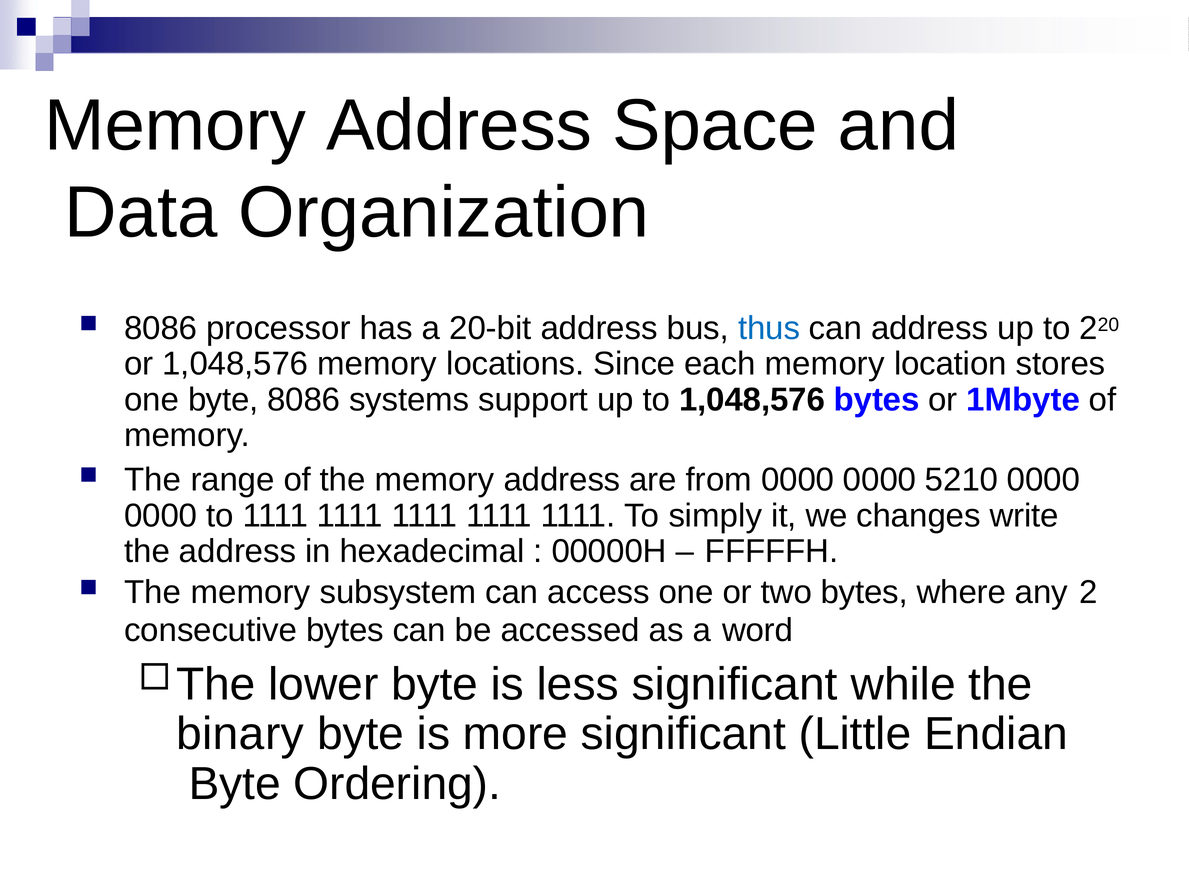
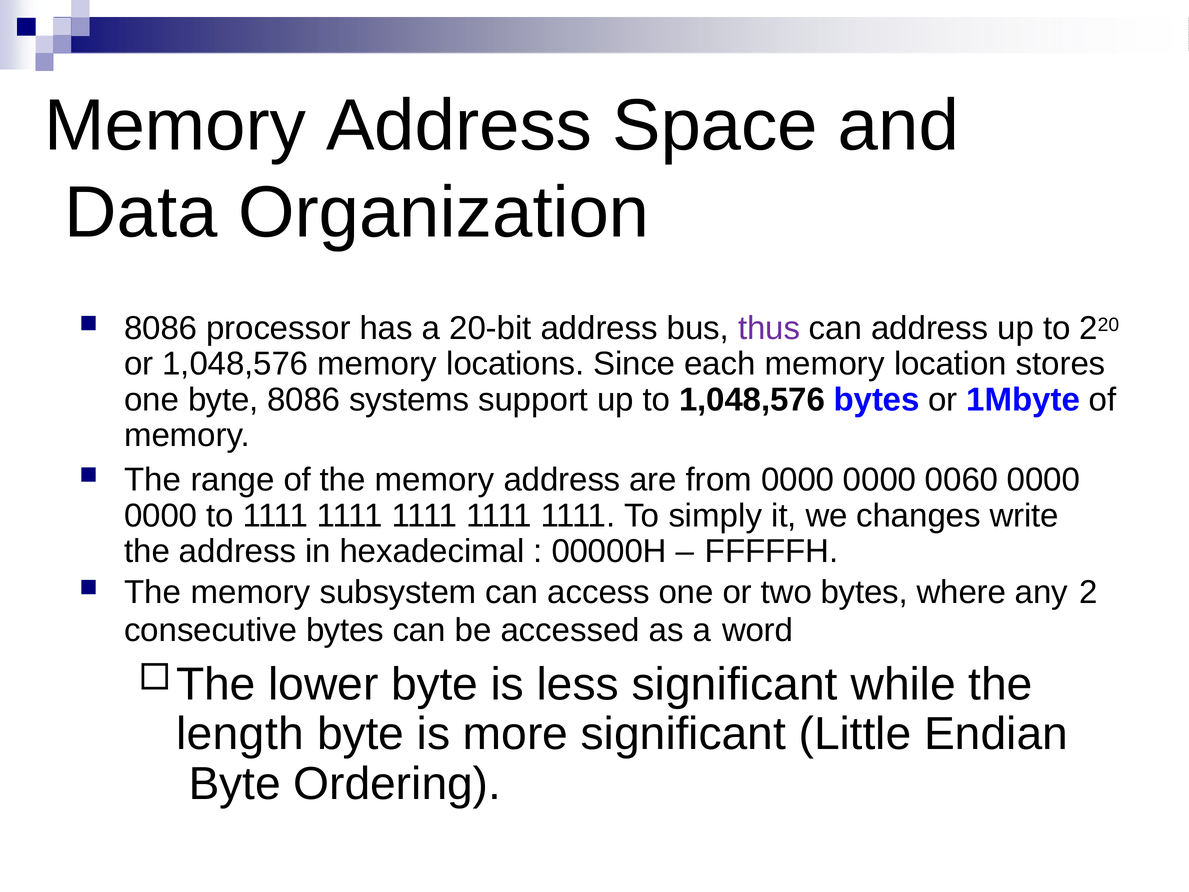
thus colour: blue -> purple
5210: 5210 -> 0060
binary: binary -> length
